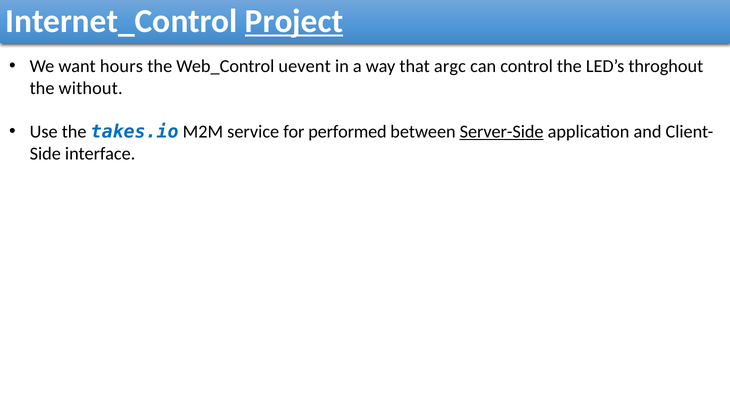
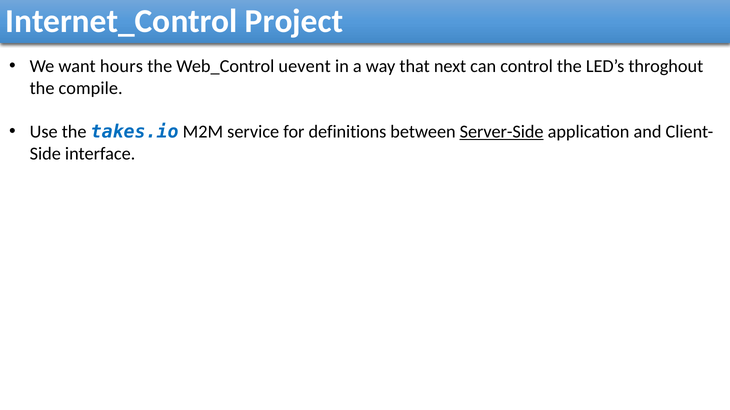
Project underline: present -> none
argc: argc -> next
without: without -> compile
performed: performed -> definitions
